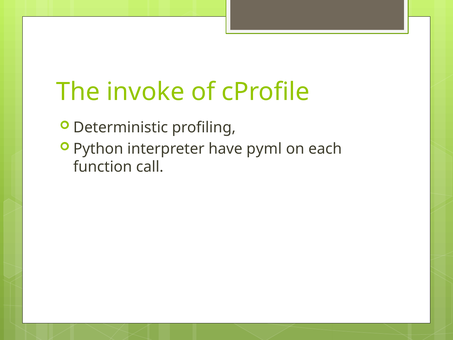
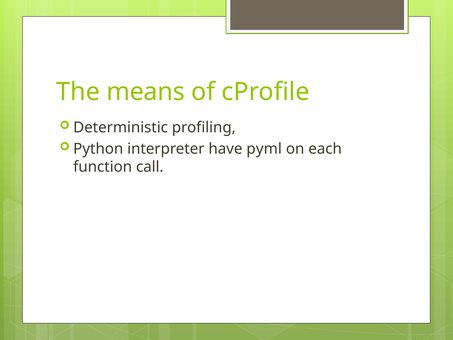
invoke: invoke -> means
